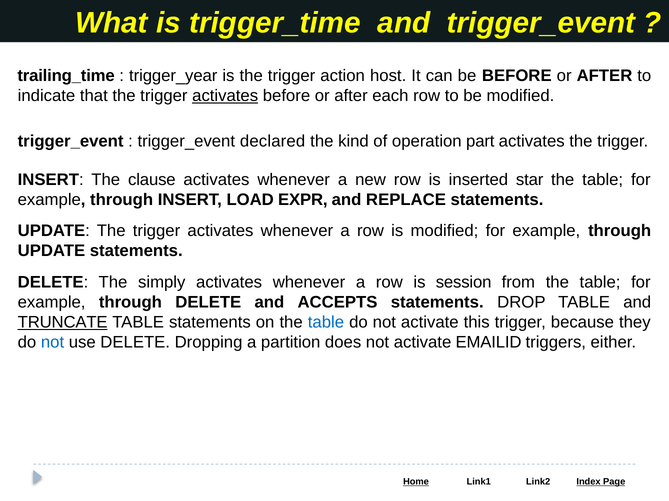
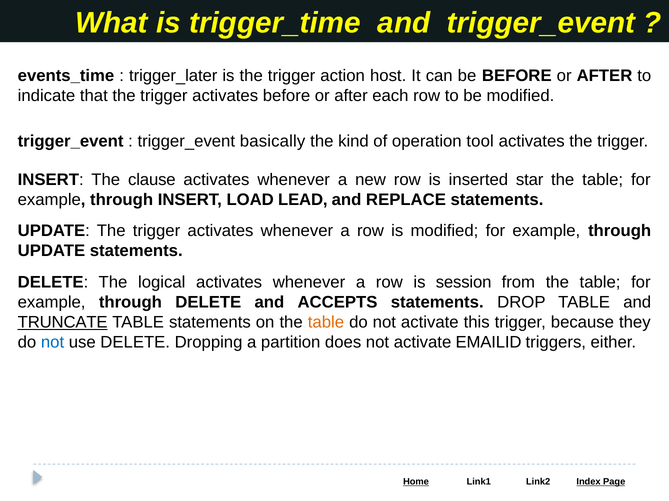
trailing_time: trailing_time -> events_time
trigger_year: trigger_year -> trigger_later
activates at (225, 96) underline: present -> none
declared: declared -> basically
part: part -> tool
EXPR: EXPR -> LEAD
simply: simply -> logical
table at (326, 323) colour: blue -> orange
